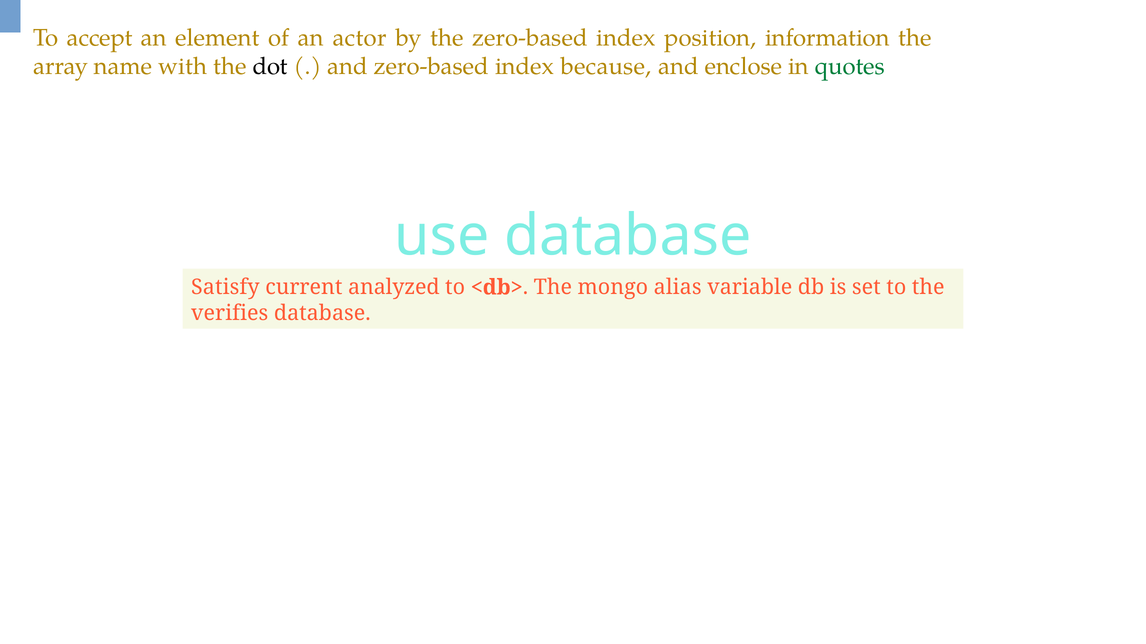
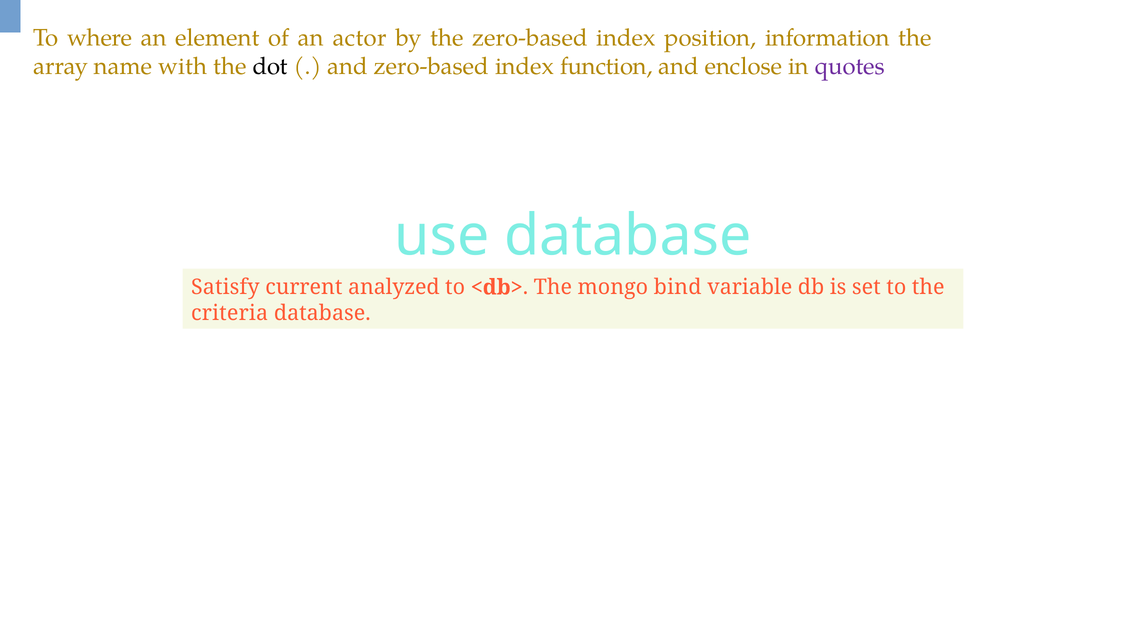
accept: accept -> where
because: because -> function
quotes colour: green -> purple
alias: alias -> bind
verifies: verifies -> criteria
